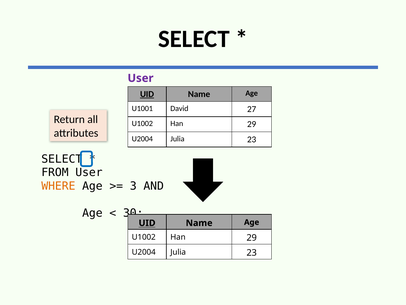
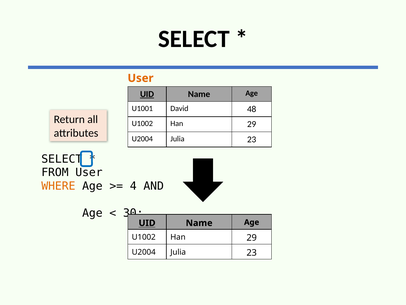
User at (141, 78) colour: purple -> orange
27: 27 -> 48
3: 3 -> 4
